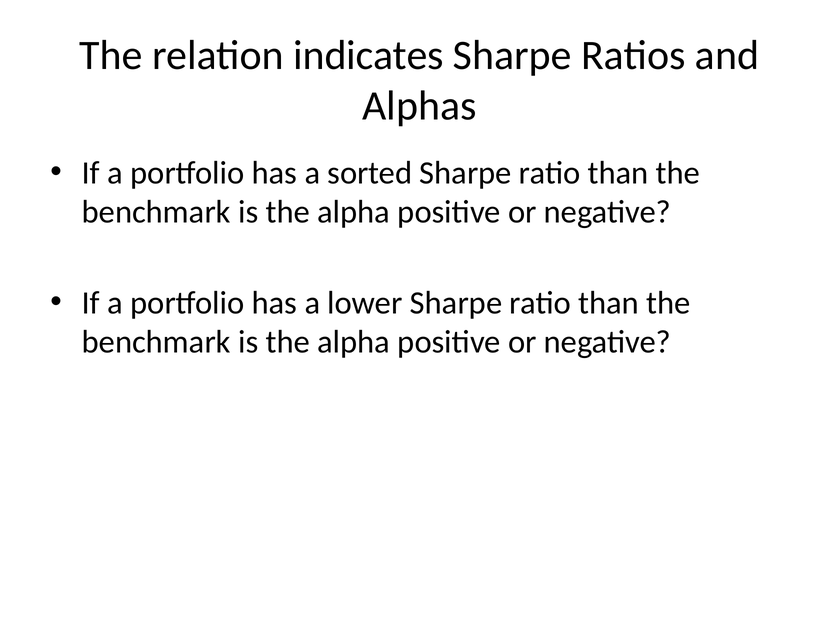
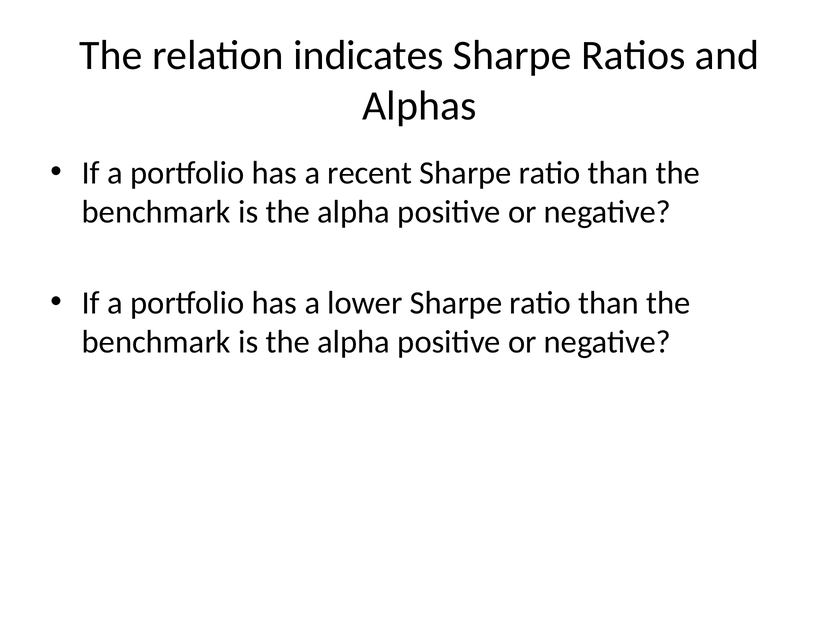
sorted: sorted -> recent
